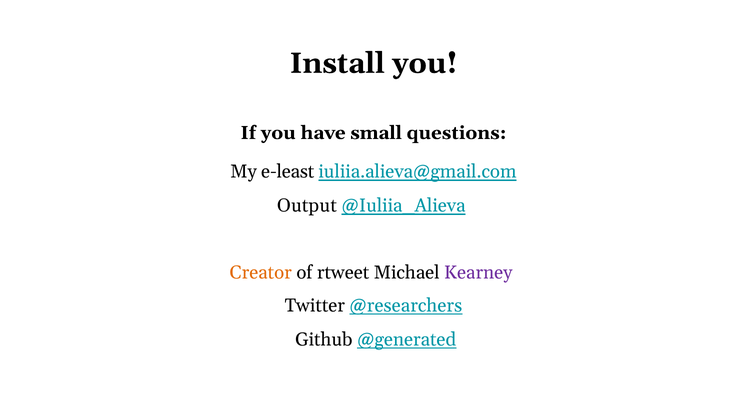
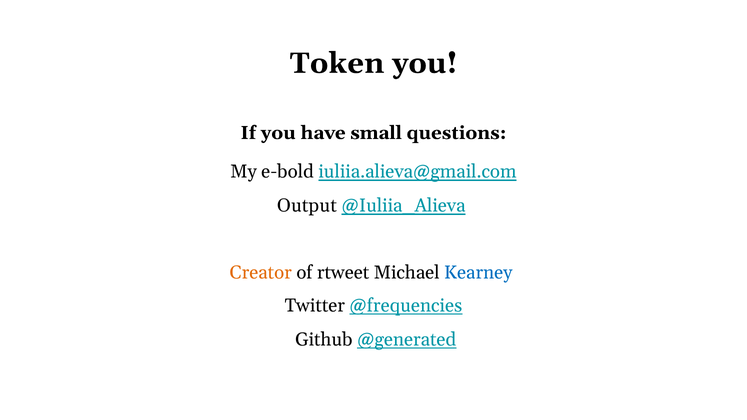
Install: Install -> Token
e-least: e-least -> e-bold
Kearney colour: purple -> blue
@researchers: @researchers -> @frequencies
